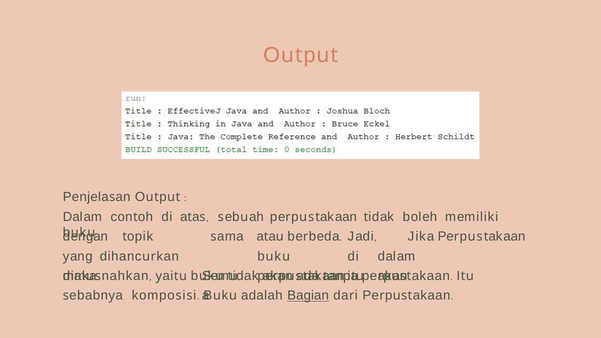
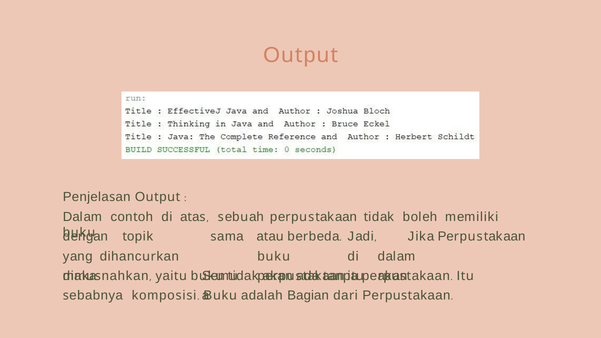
Bagian underline: present -> none
